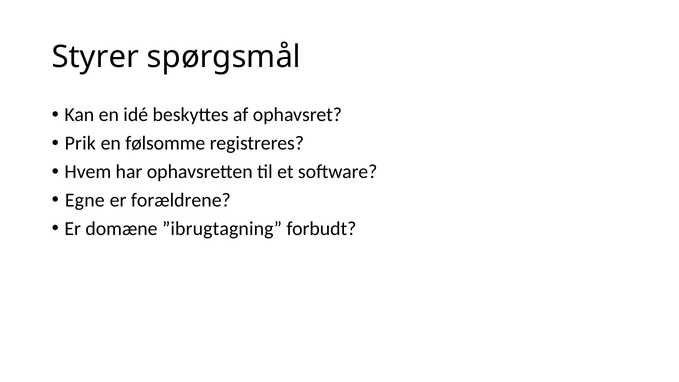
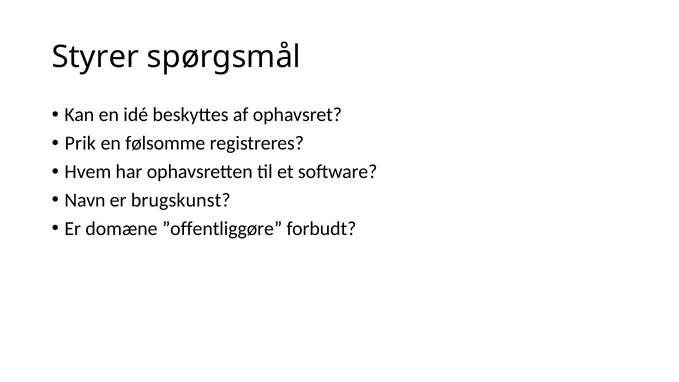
Egne: Egne -> Navn
forældrene: forældrene -> brugskunst
”ibrugtagning: ”ibrugtagning -> ”offentliggøre
